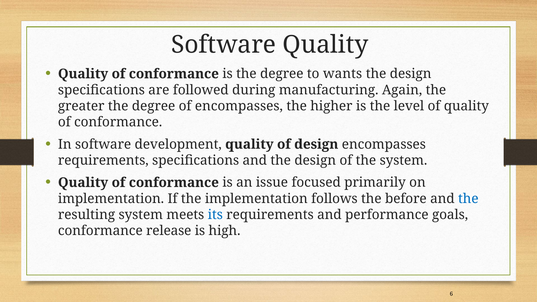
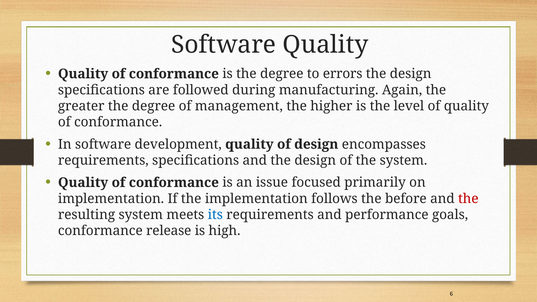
wants: wants -> errors
of encompasses: encompasses -> management
the at (468, 199) colour: blue -> red
